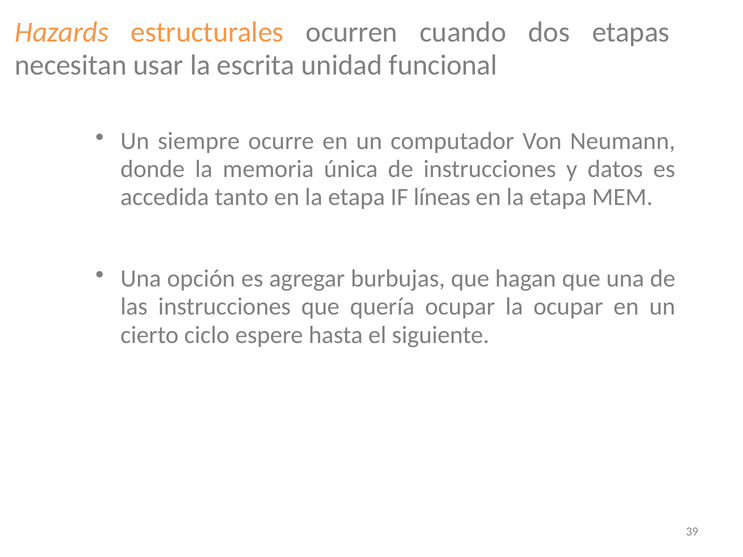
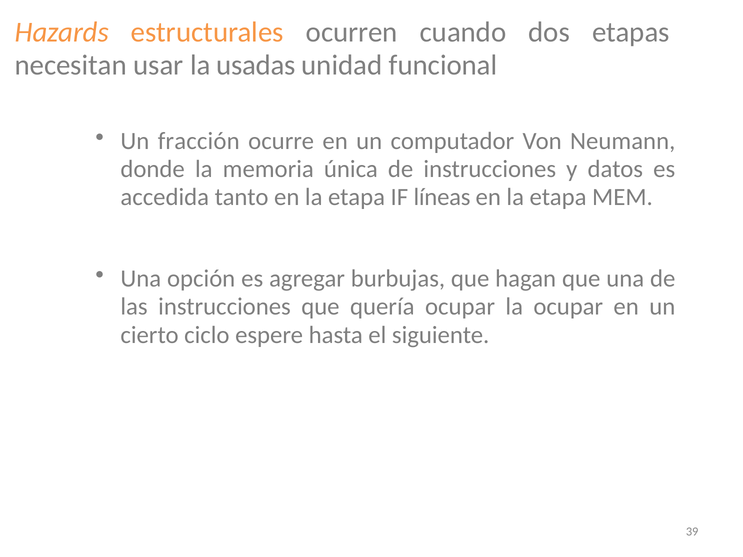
escrita: escrita -> usadas
siempre: siempre -> fracción
